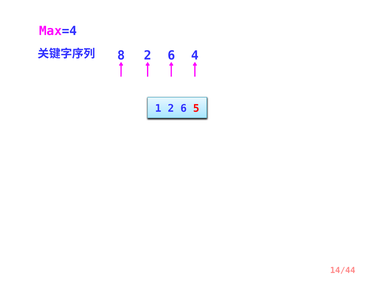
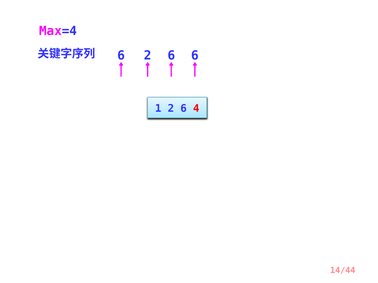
8 at (121, 56): 8 -> 6
6 4: 4 -> 6
5: 5 -> 4
